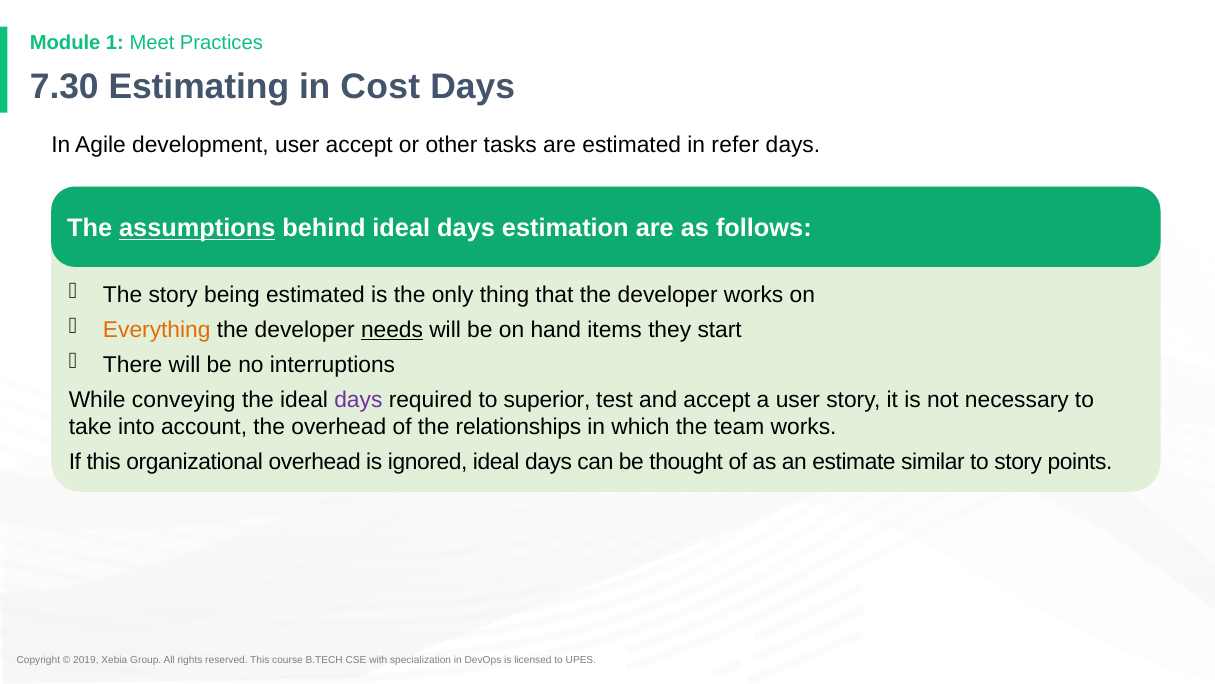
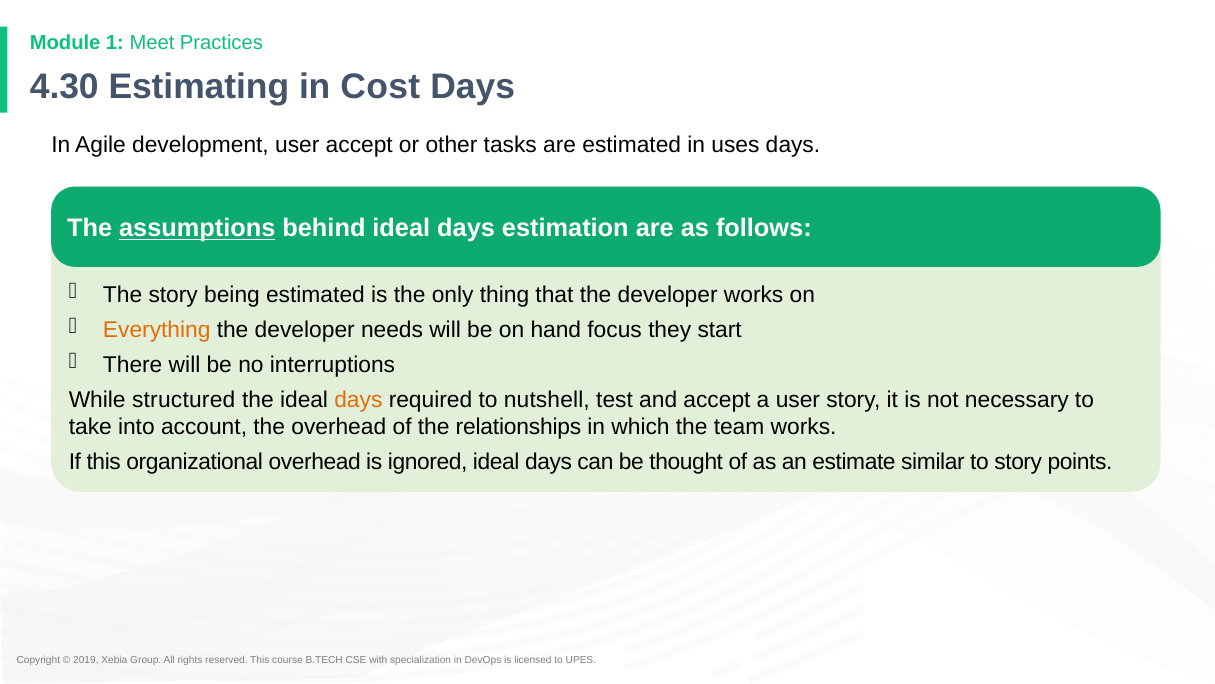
7.30: 7.30 -> 4.30
refer: refer -> uses
needs underline: present -> none
items: items -> focus
conveying: conveying -> structured
days at (358, 399) colour: purple -> orange
superior: superior -> nutshell
